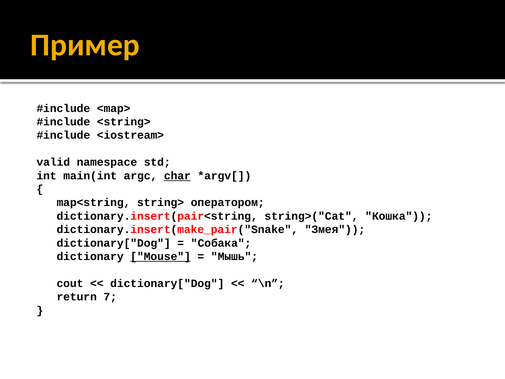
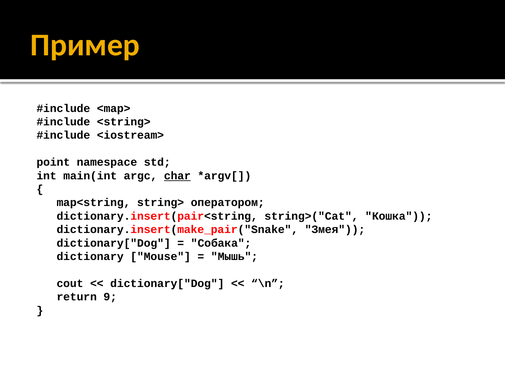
valid: valid -> point
Mouse underline: present -> none
7: 7 -> 9
